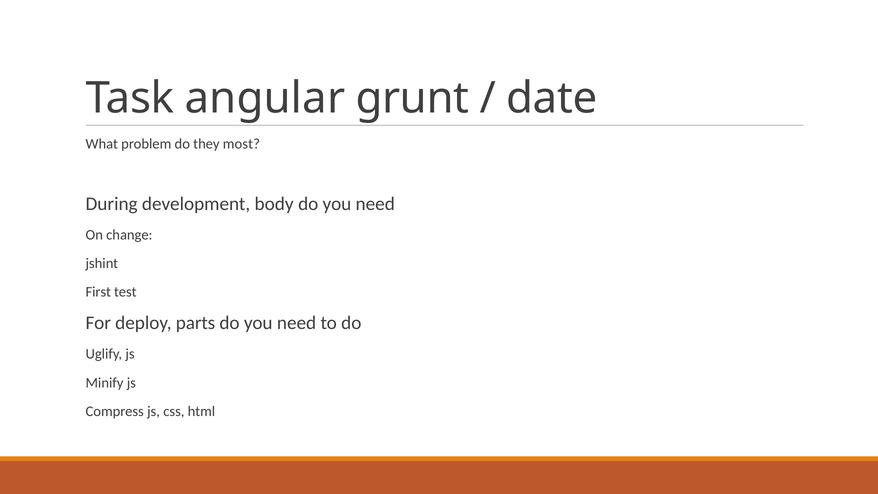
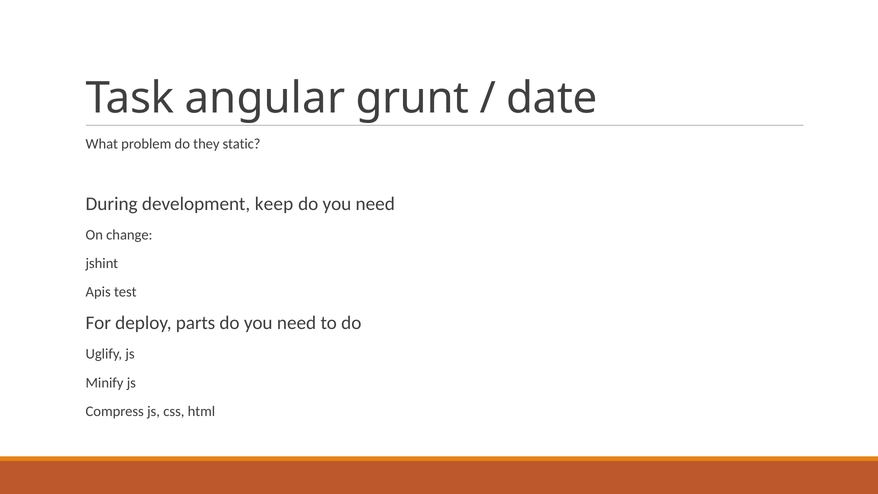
most: most -> static
body: body -> keep
First: First -> Apis
